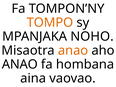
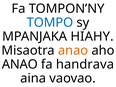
TOMPO colour: orange -> blue
NOHO: NOHO -> HIAHY
hombana: hombana -> handrava
